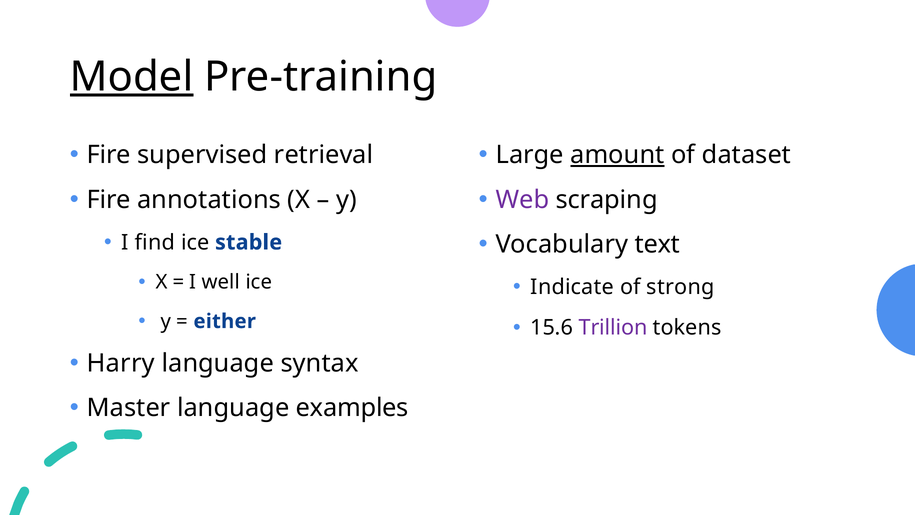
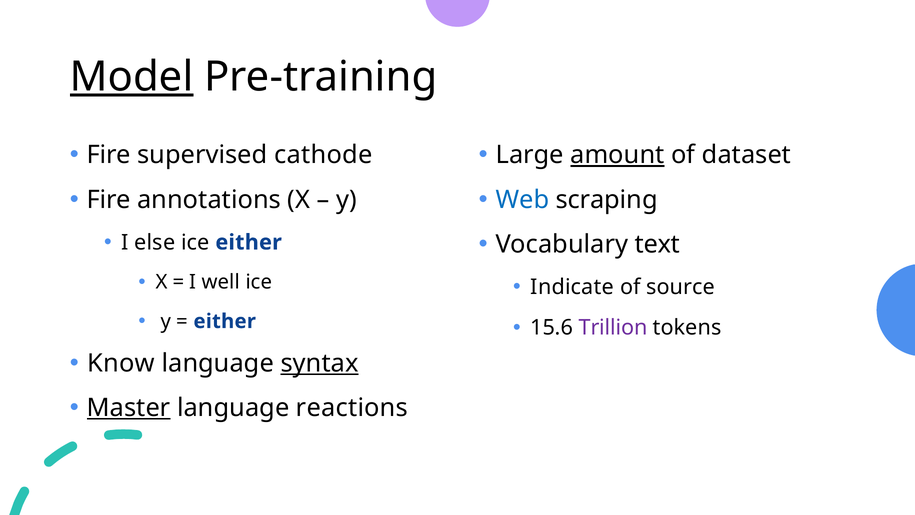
retrieval: retrieval -> cathode
Web colour: purple -> blue
find: find -> else
ice stable: stable -> either
strong: strong -> source
Harry: Harry -> Know
syntax underline: none -> present
Master underline: none -> present
examples: examples -> reactions
